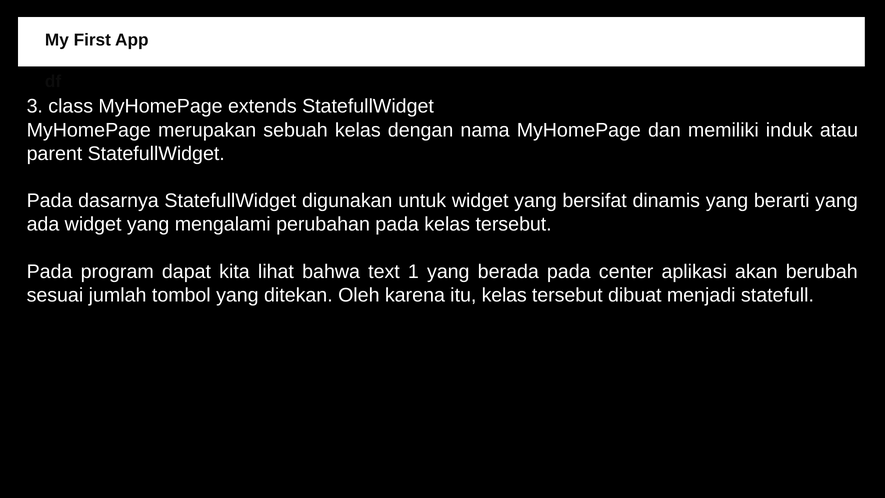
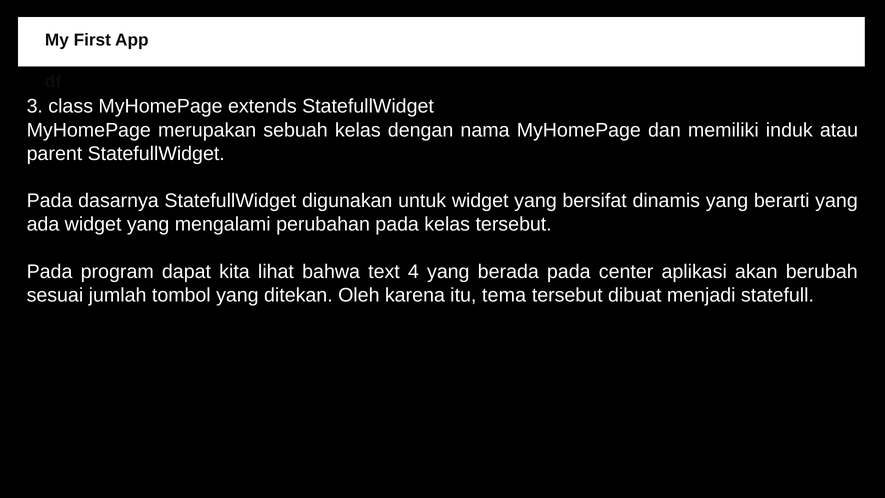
1: 1 -> 4
itu kelas: kelas -> tema
